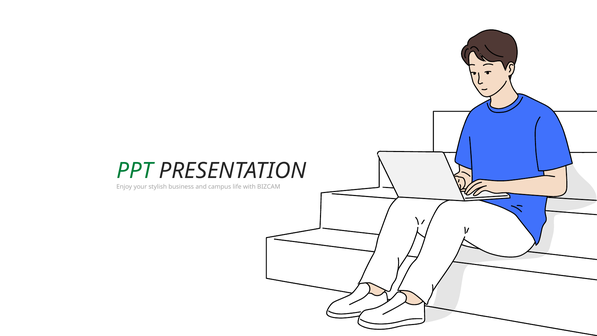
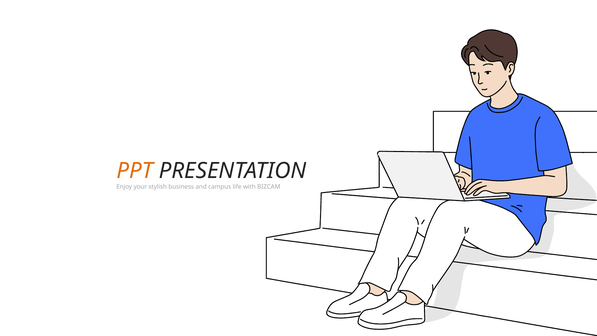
PPT colour: green -> orange
